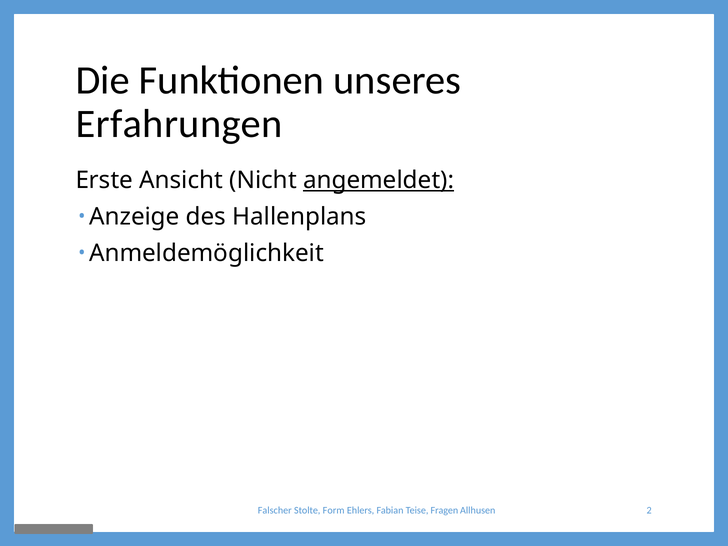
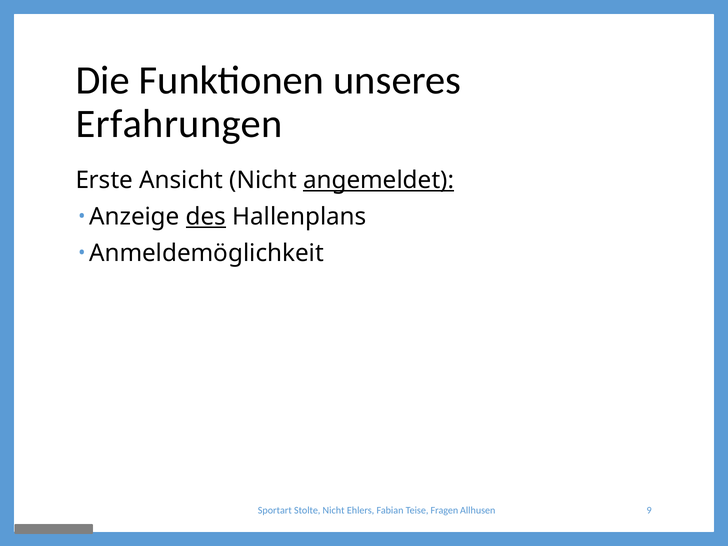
des underline: none -> present
Falscher: Falscher -> Sportart
Stolte Form: Form -> Nicht
2: 2 -> 9
